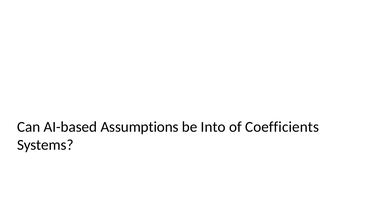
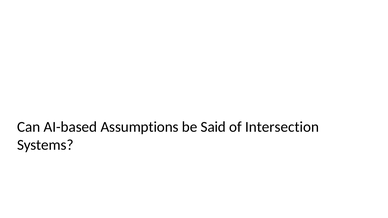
Into: Into -> Said
Coefficients: Coefficients -> Intersection
